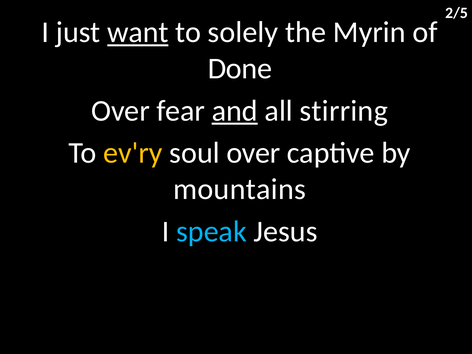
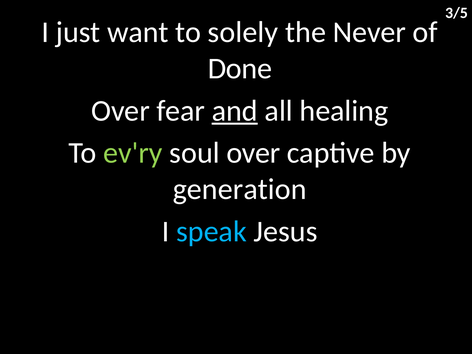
2/5: 2/5 -> 3/5
want underline: present -> none
Myrin: Myrin -> Never
stirring: stirring -> healing
ev'ry colour: yellow -> light green
mountains: mountains -> generation
